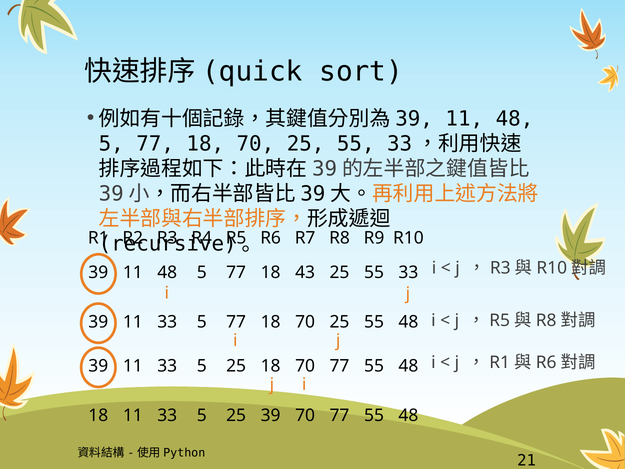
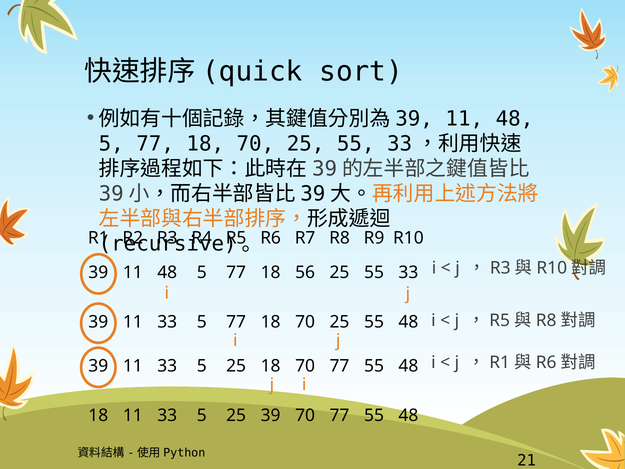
43: 43 -> 56
